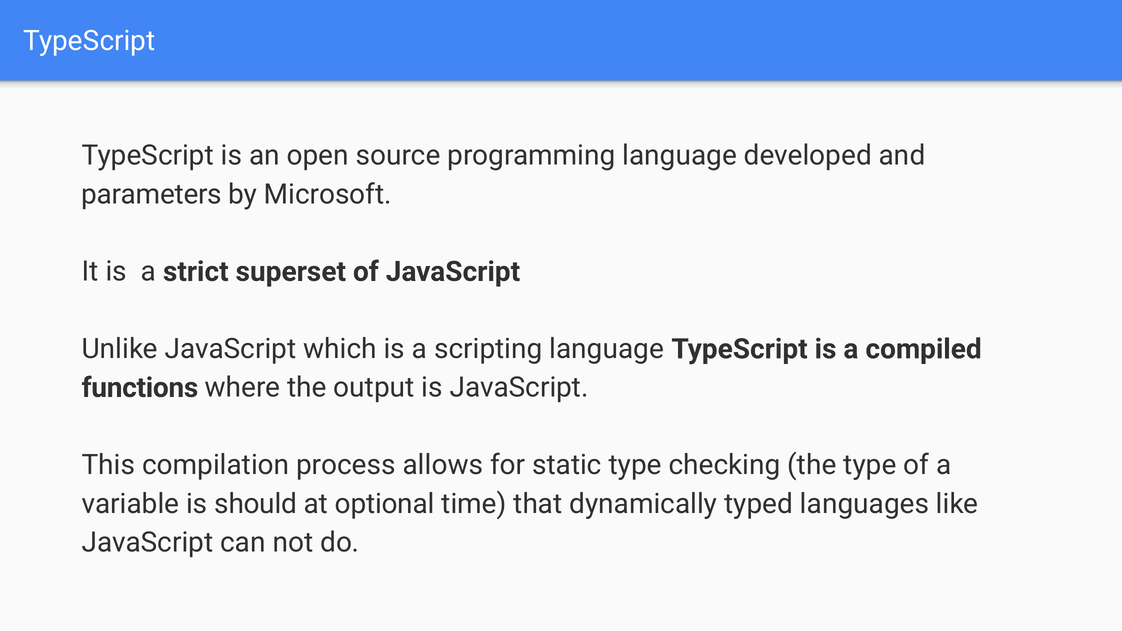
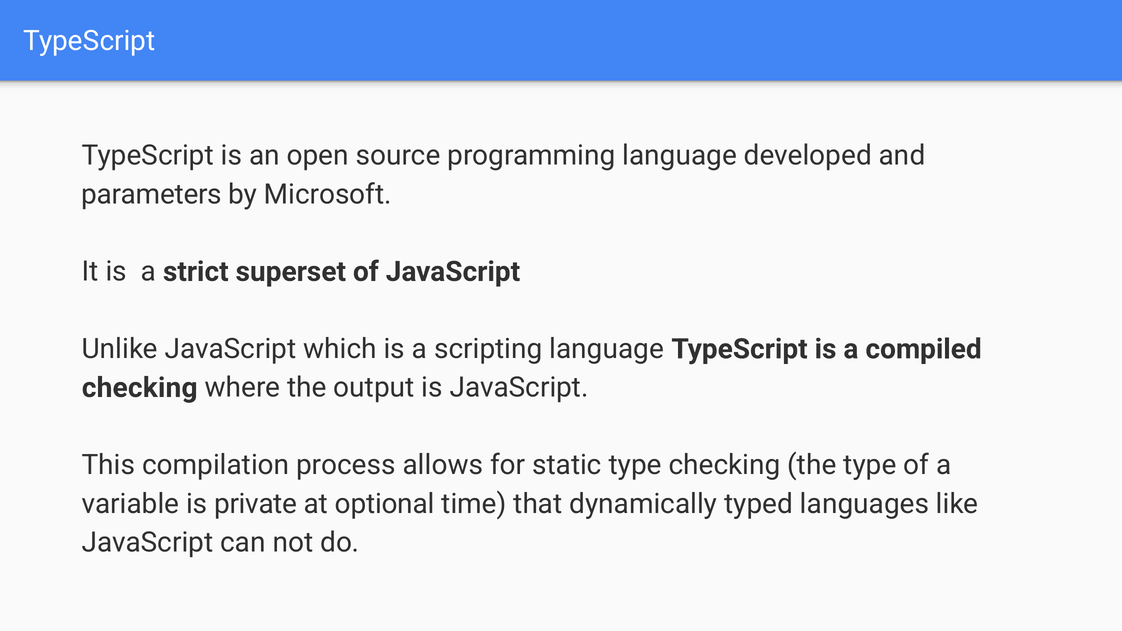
functions at (140, 388): functions -> checking
should: should -> private
